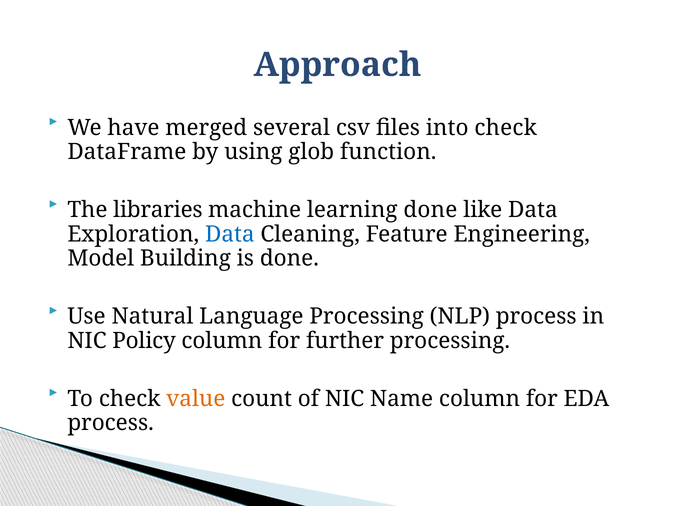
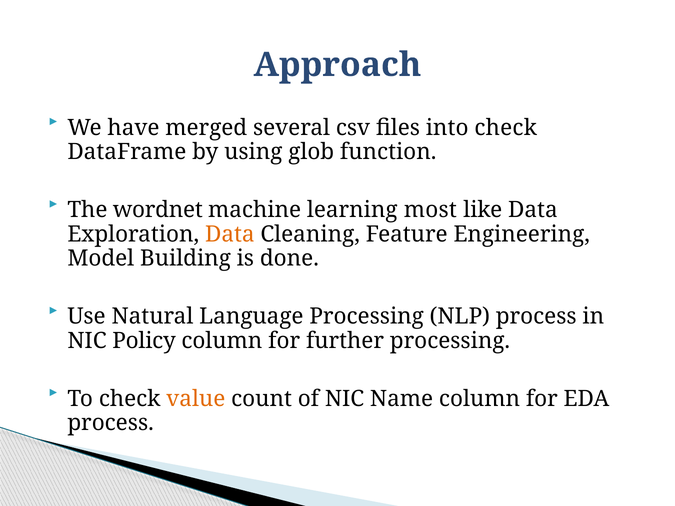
libraries: libraries -> wordnet
learning done: done -> most
Data at (230, 234) colour: blue -> orange
